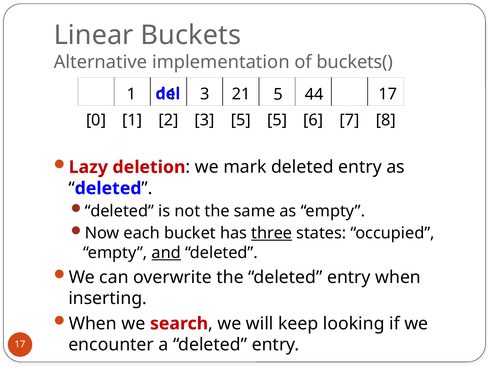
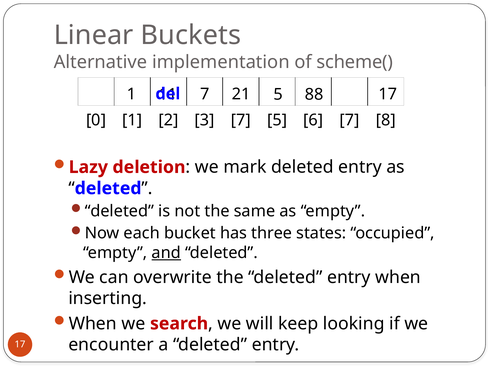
buckets(: buckets( -> scheme(
44: 44 -> 88
3 at (205, 94): 3 -> 7
3 5: 5 -> 7
three underline: present -> none
